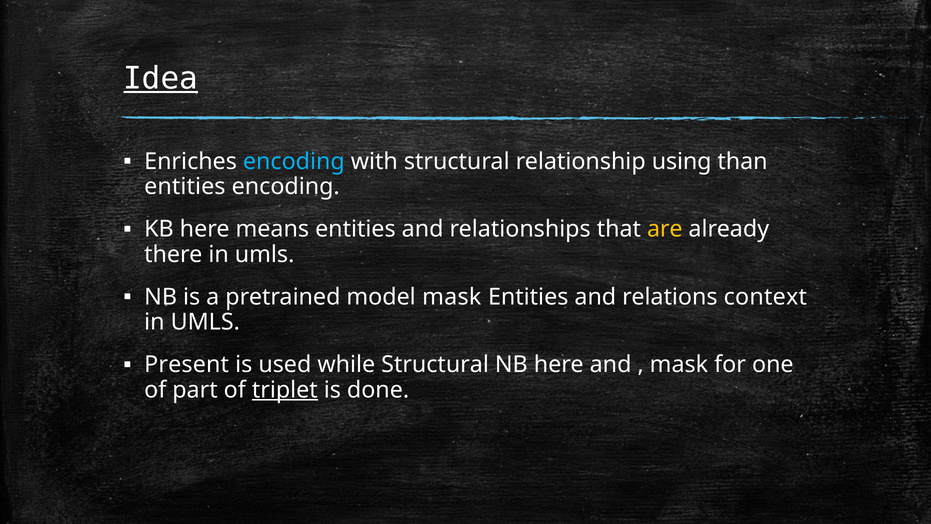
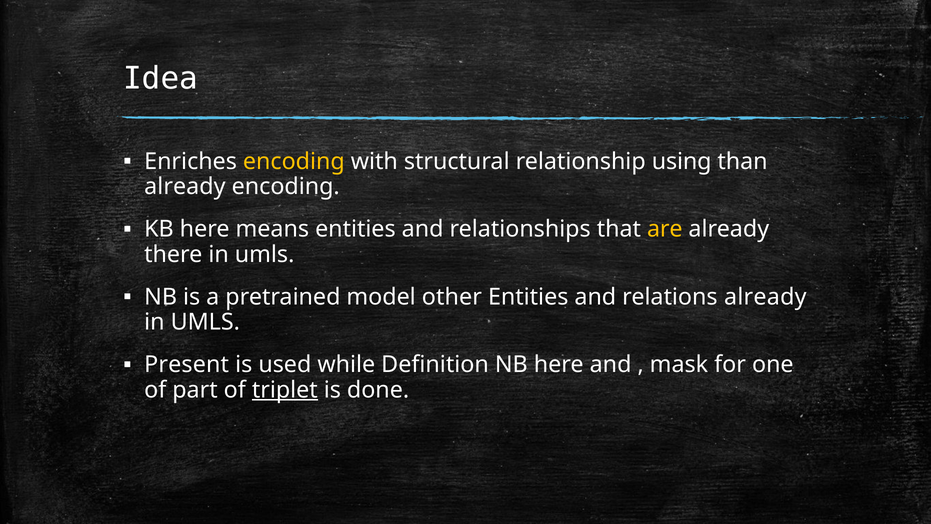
Idea underline: present -> none
encoding at (294, 161) colour: light blue -> yellow
entities at (185, 187): entities -> already
model mask: mask -> other
relations context: context -> already
while Structural: Structural -> Definition
